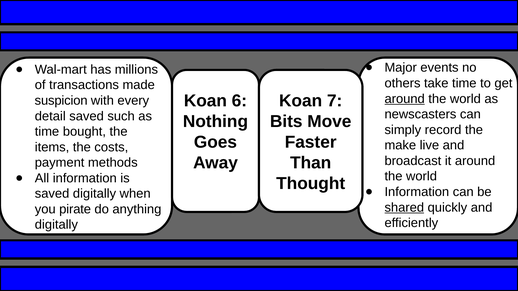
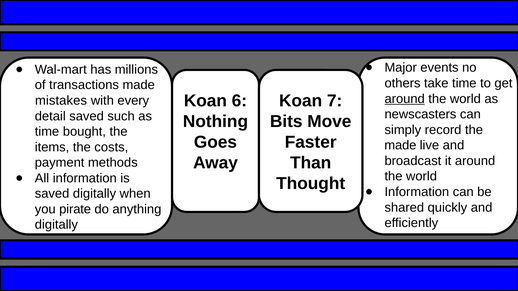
suspicion: suspicion -> mistakes
make at (400, 146): make -> made
shared underline: present -> none
